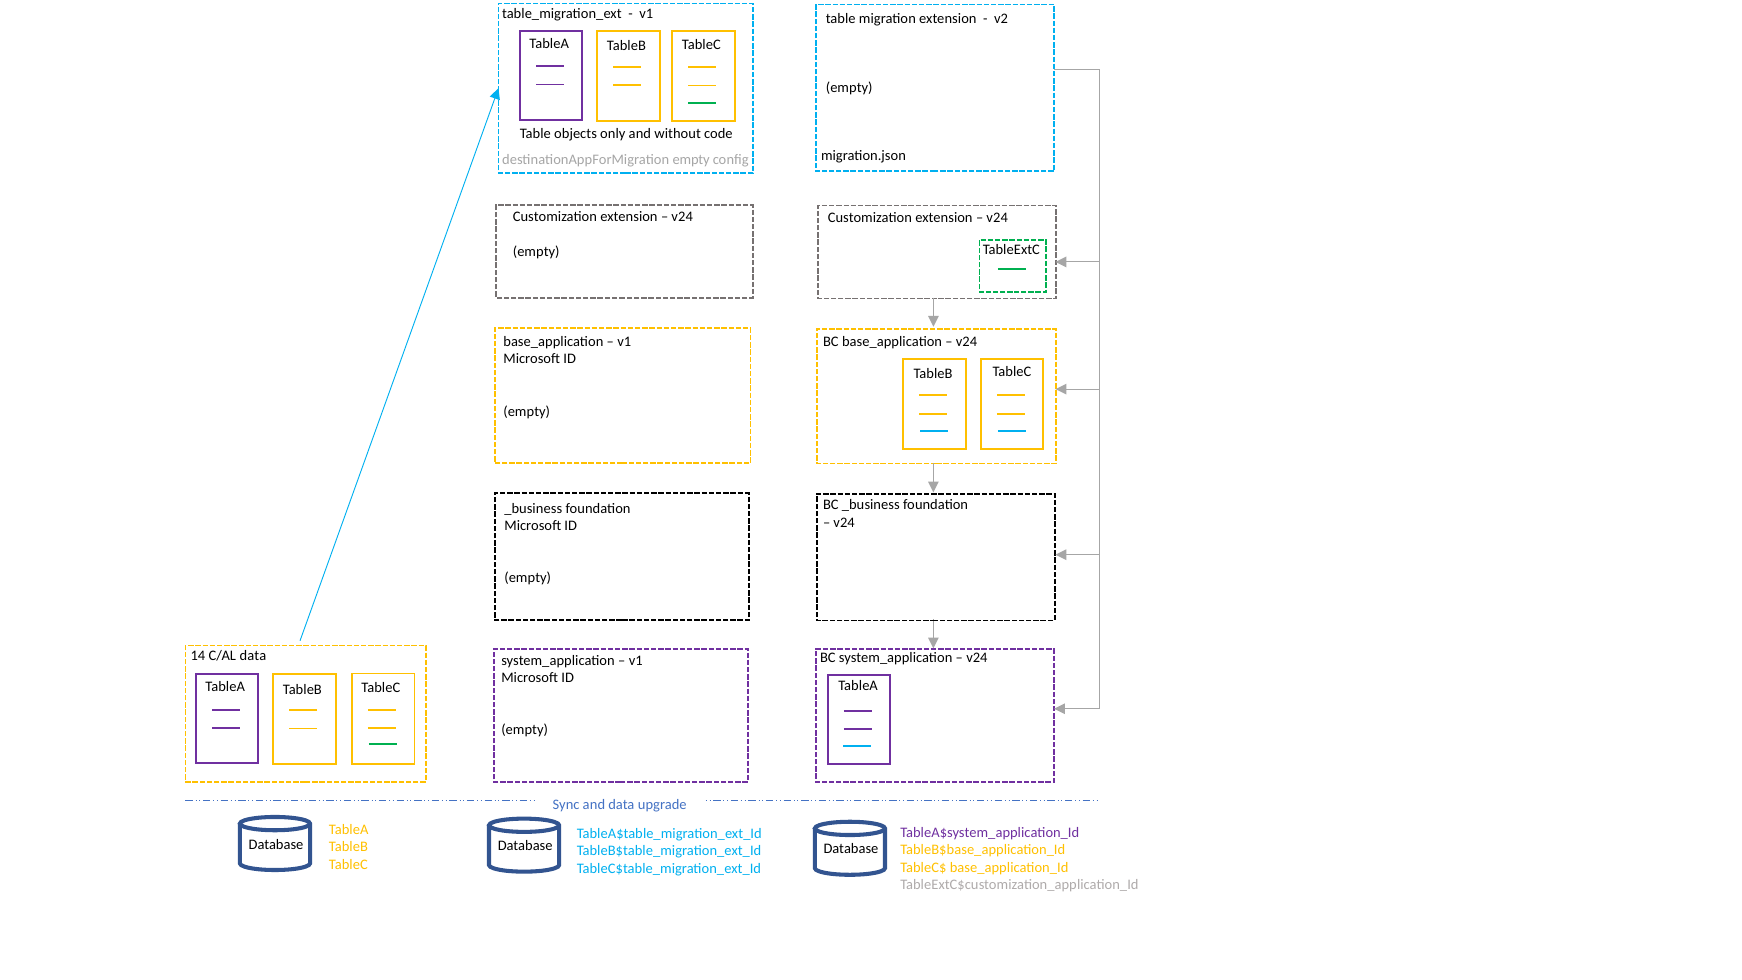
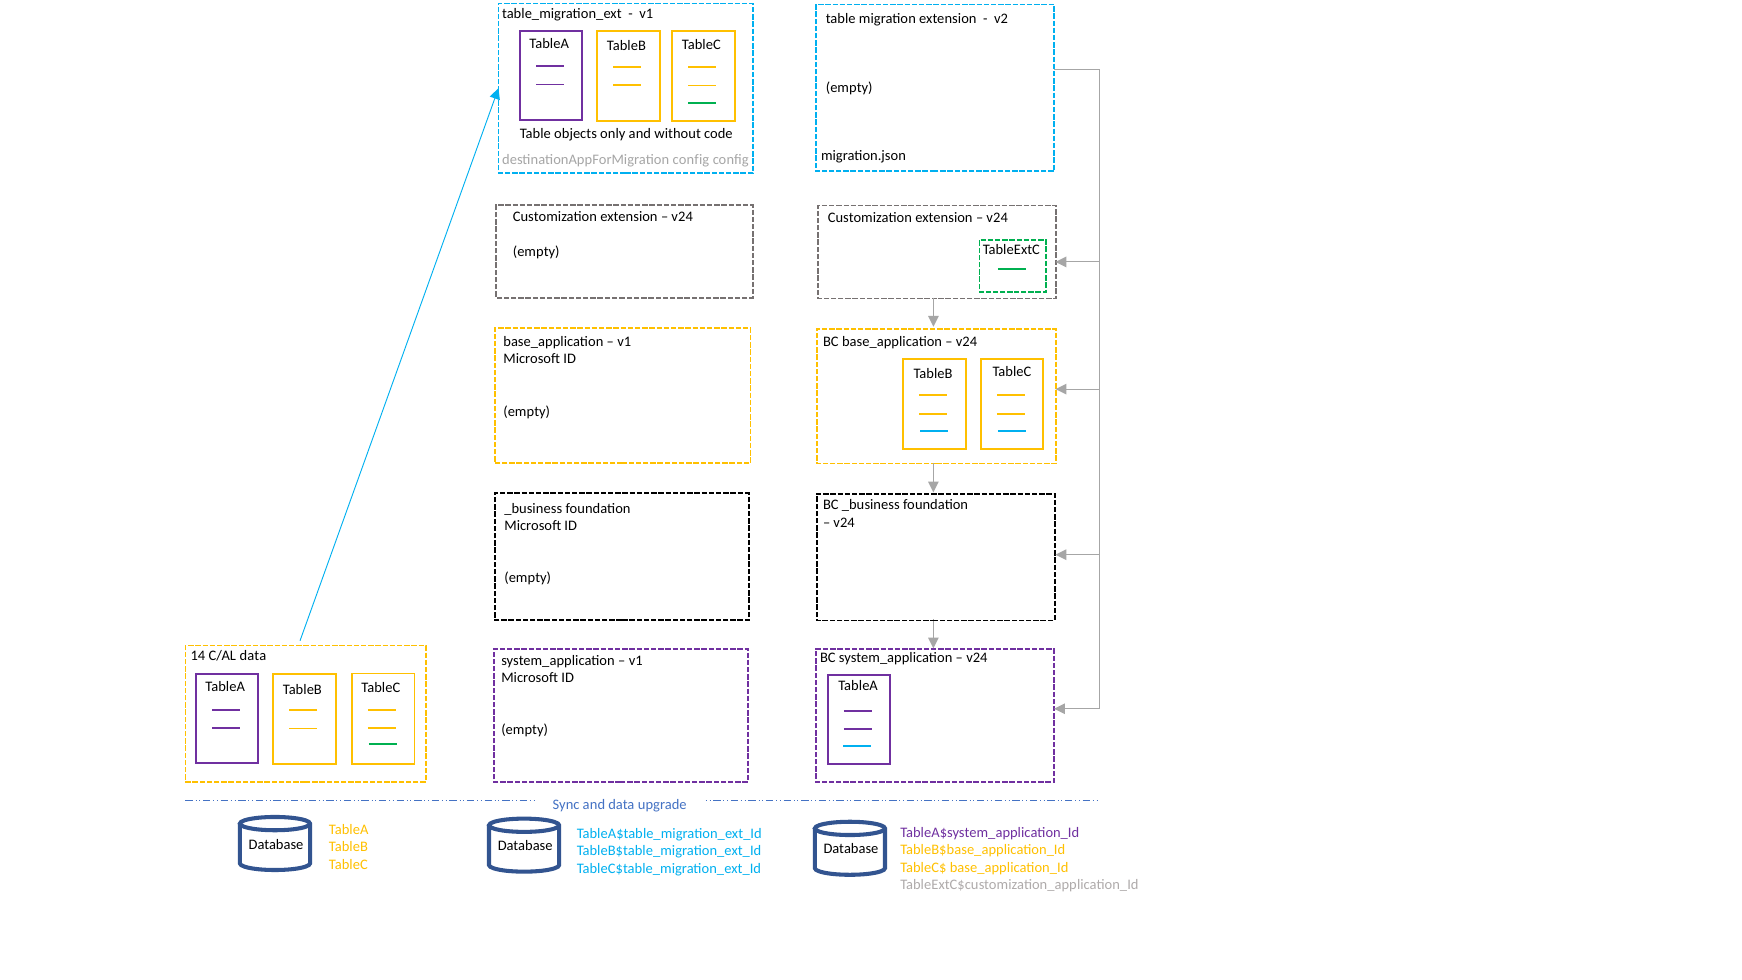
destinationAppForMigration empty: empty -> config
